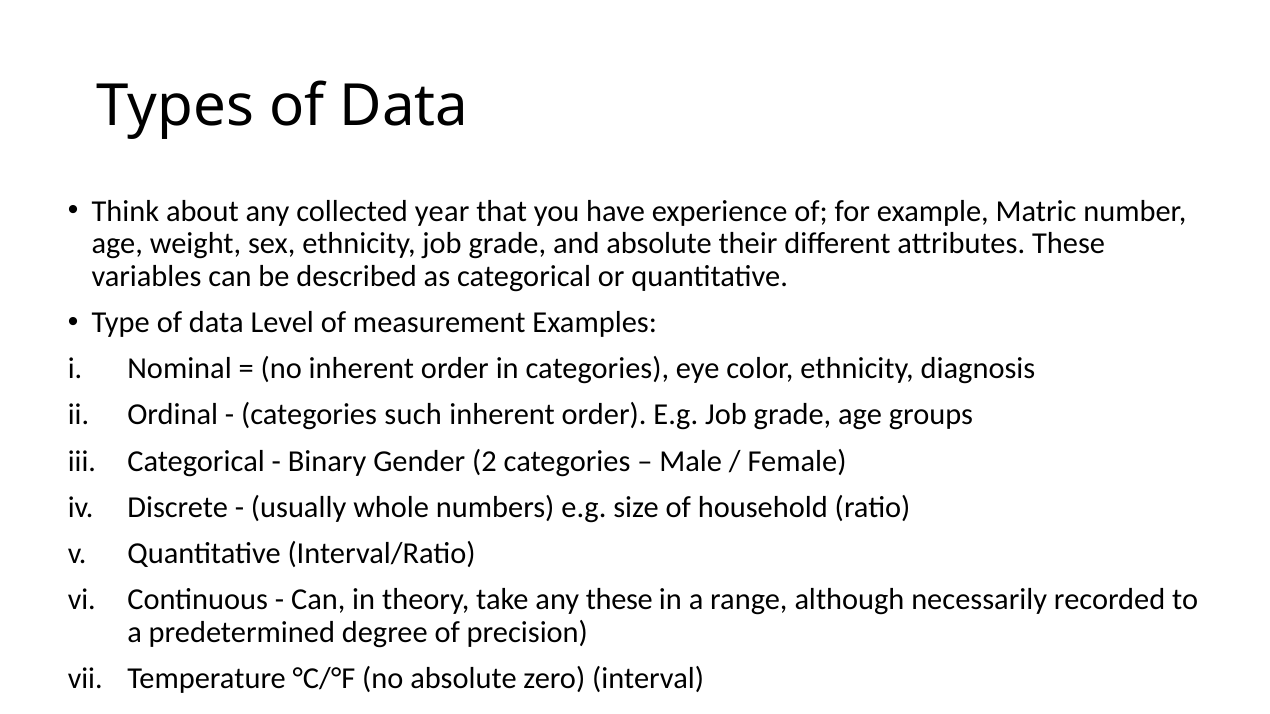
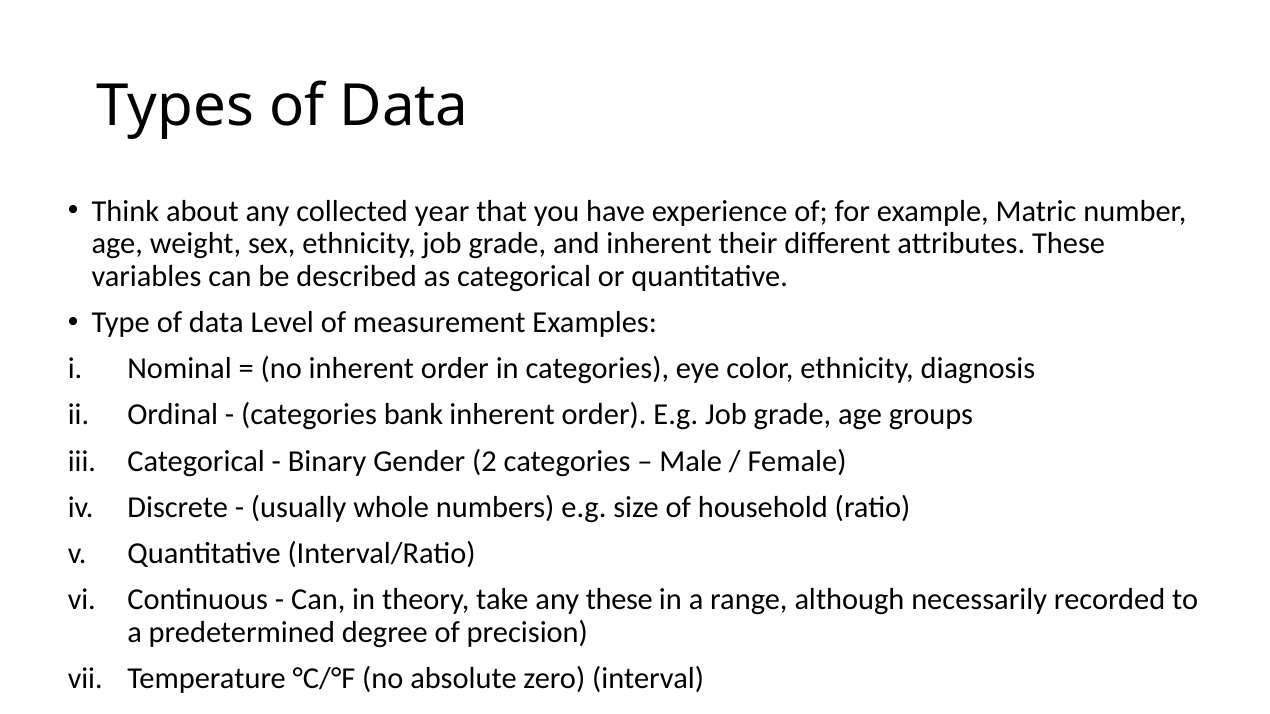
and absolute: absolute -> inherent
such: such -> bank
